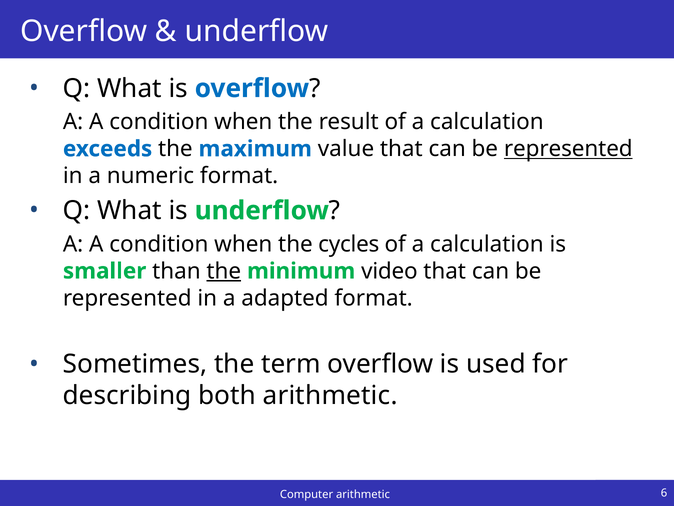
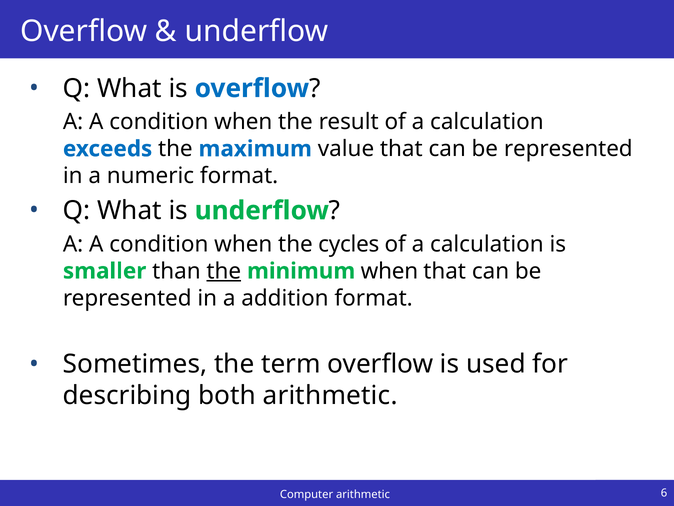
represented at (568, 149) underline: present -> none
minimum video: video -> when
adapted: adapted -> addition
